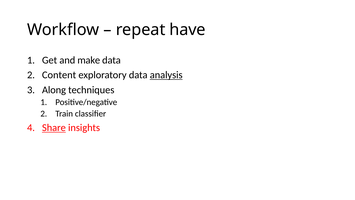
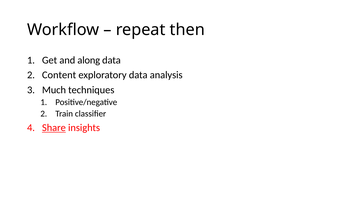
have: have -> then
make: make -> along
analysis underline: present -> none
Along: Along -> Much
